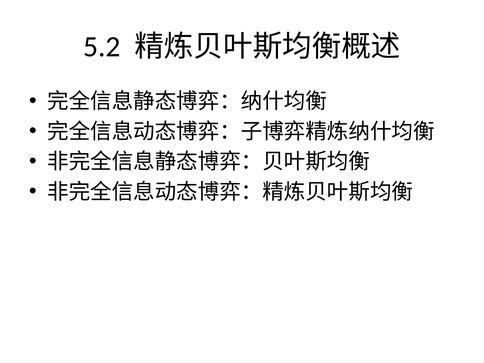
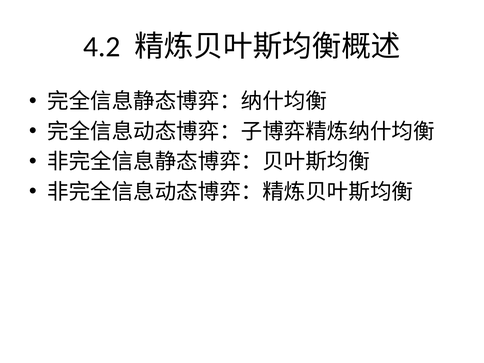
5.2: 5.2 -> 4.2
